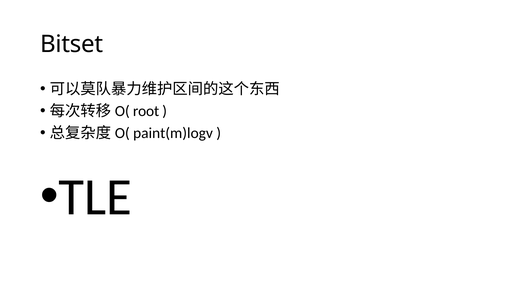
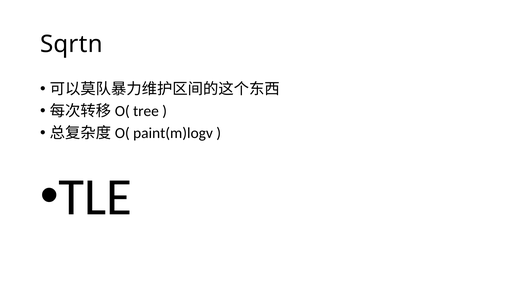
Bitset: Bitset -> Sqrtn
root: root -> tree
